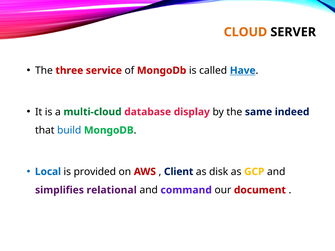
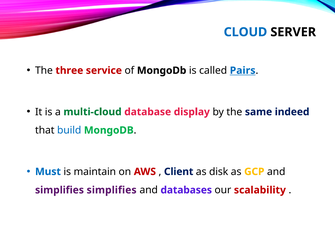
CLOUD colour: orange -> blue
MongoDb at (162, 71) colour: red -> black
Have: Have -> Pairs
Local: Local -> Must
provided: provided -> maintain
simplifies relational: relational -> simplifies
command: command -> databases
document: document -> scalability
